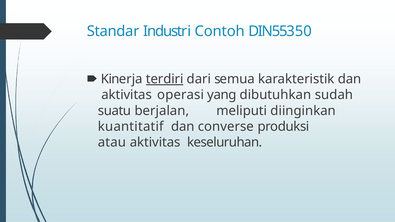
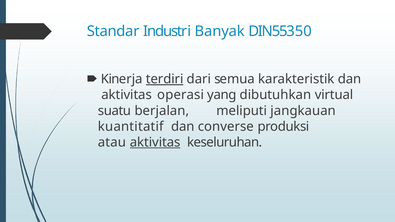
Contoh: Contoh -> Banyak
sudah: sudah -> virtual
diinginkan: diinginkan -> jangkauan
aktivitas at (155, 142) underline: none -> present
